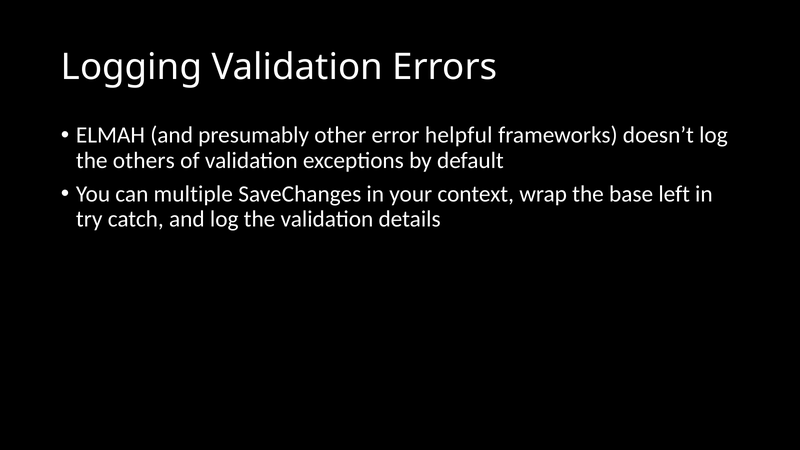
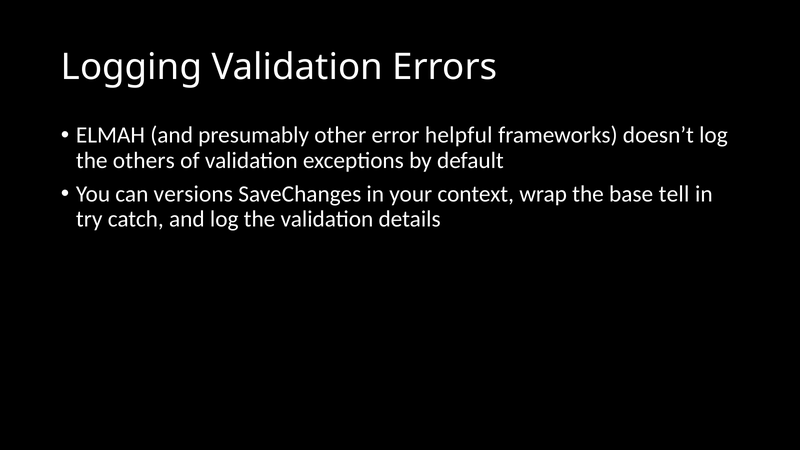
multiple: multiple -> versions
left: left -> tell
